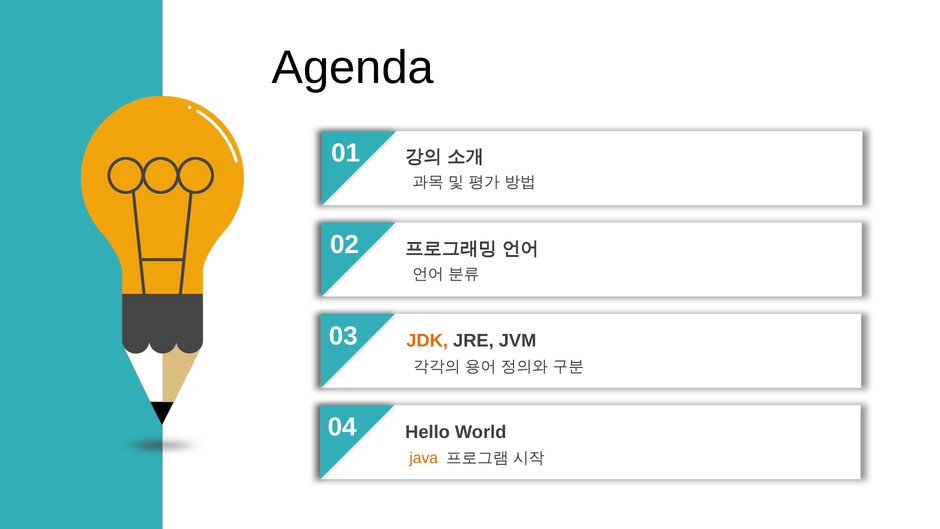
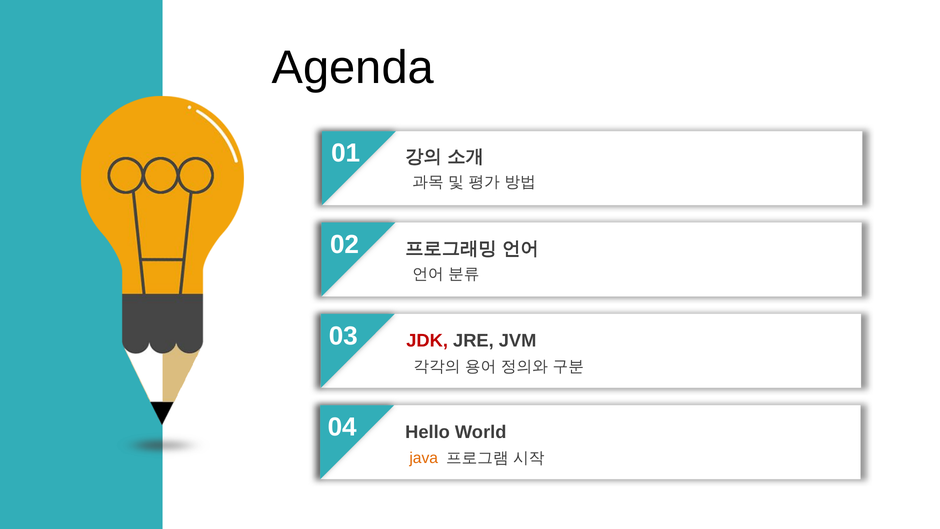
JDK colour: orange -> red
